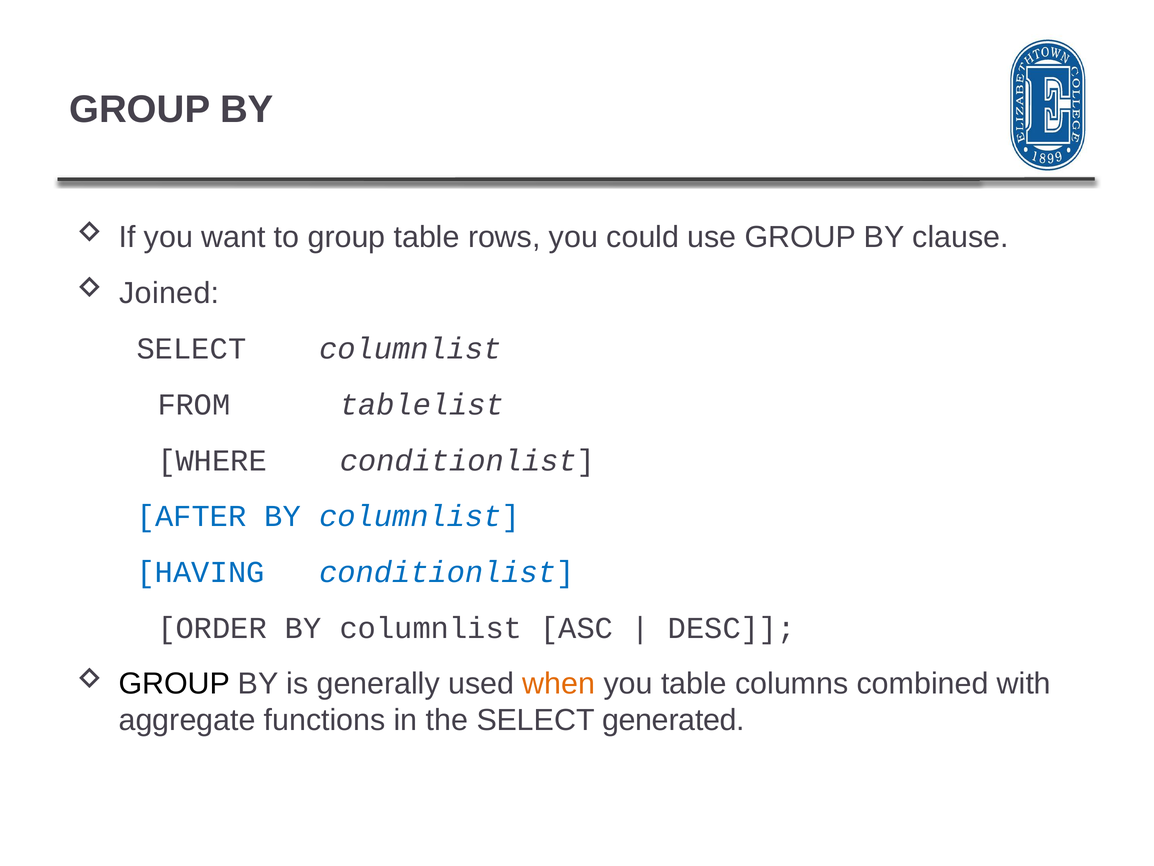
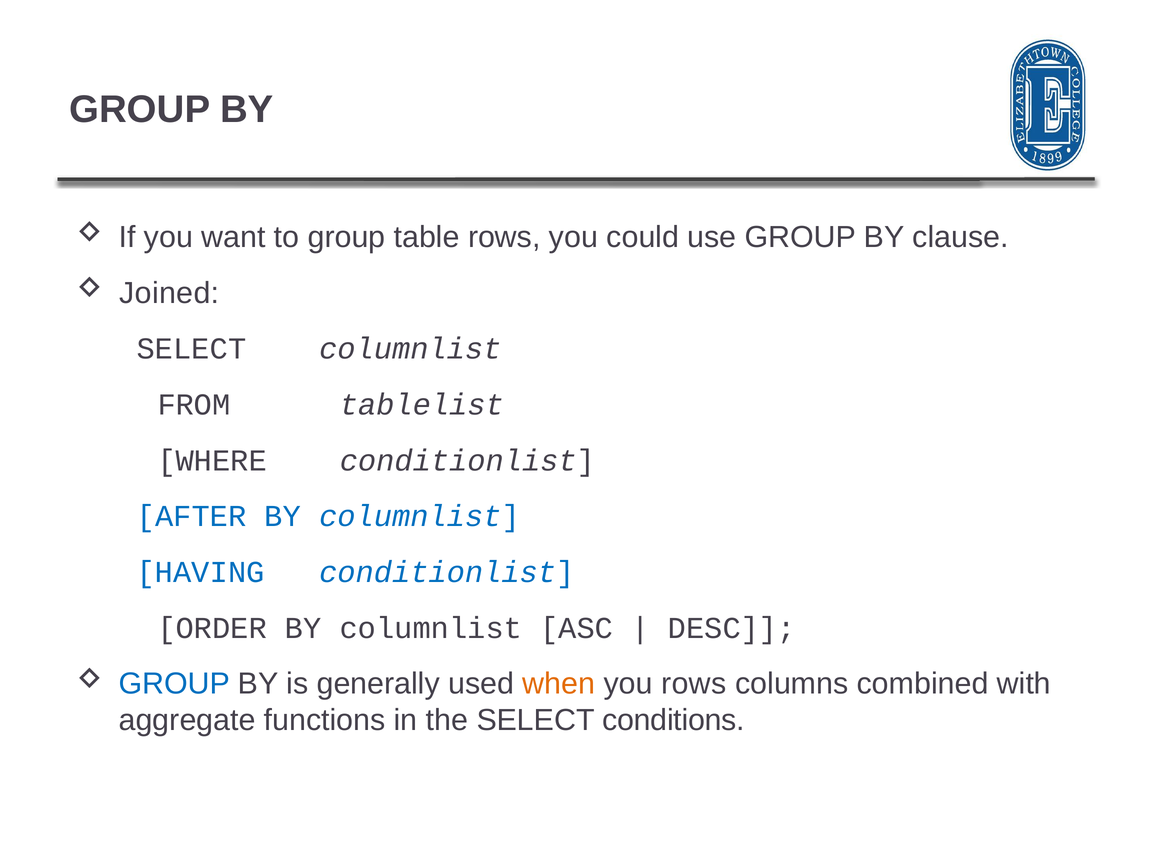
GROUP at (175, 683) colour: black -> blue
you table: table -> rows
generated: generated -> conditions
